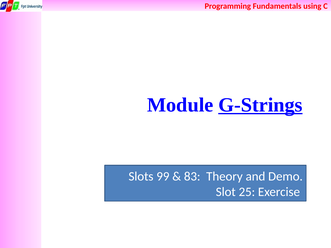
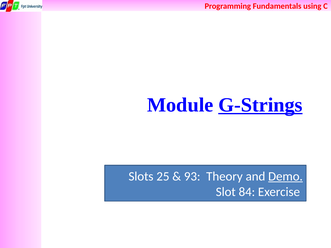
99: 99 -> 25
83: 83 -> 93
Demo underline: none -> present
25: 25 -> 84
